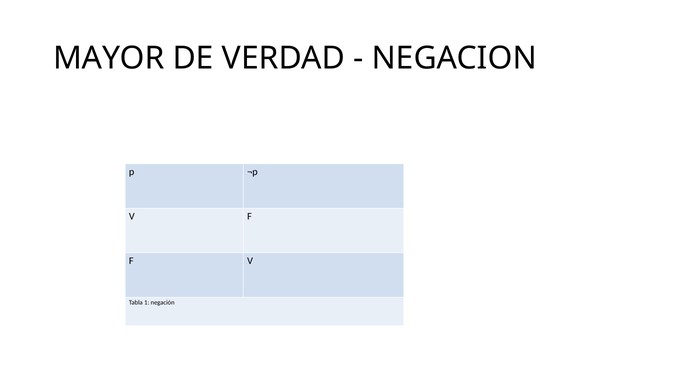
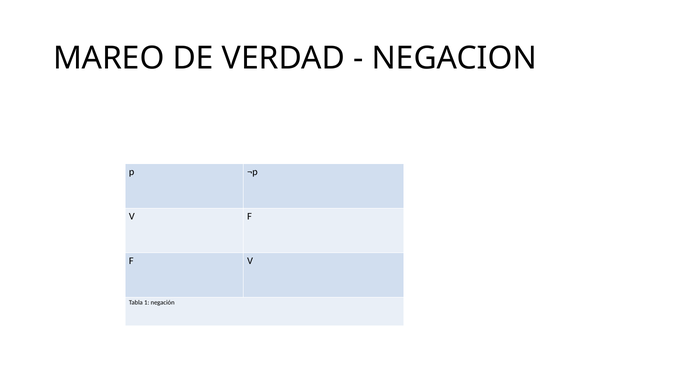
MAYOR: MAYOR -> MAREO
